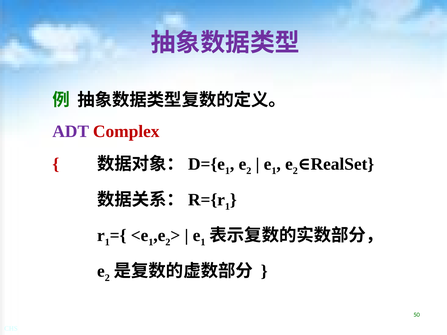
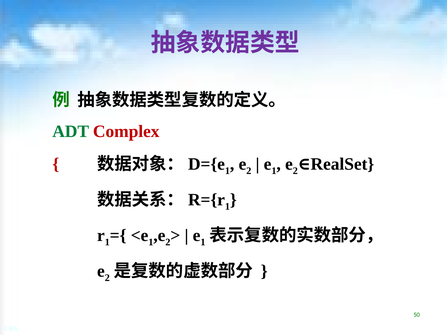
ADT colour: purple -> green
